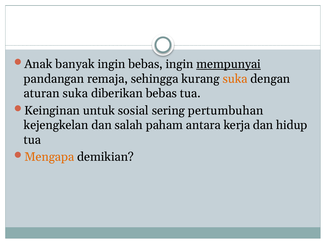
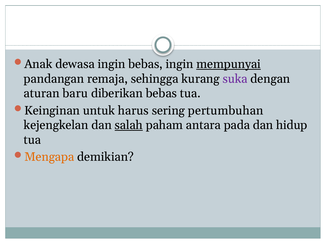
banyak: banyak -> dewasa
suka at (235, 79) colour: orange -> purple
aturan suka: suka -> baru
sosial: sosial -> harus
salah underline: none -> present
kerja: kerja -> pada
